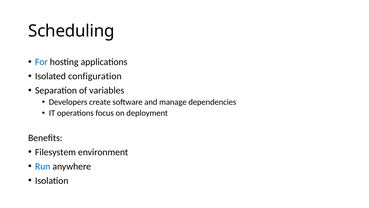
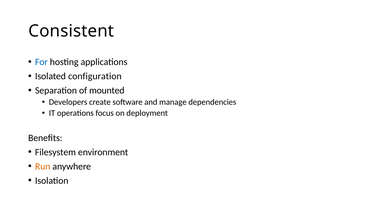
Scheduling: Scheduling -> Consistent
variables: variables -> mounted
Run colour: blue -> orange
